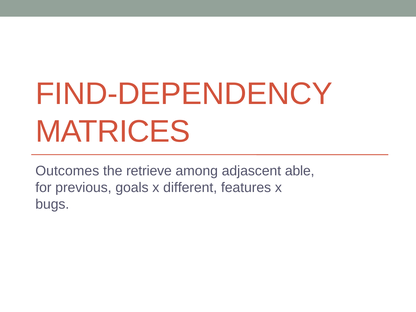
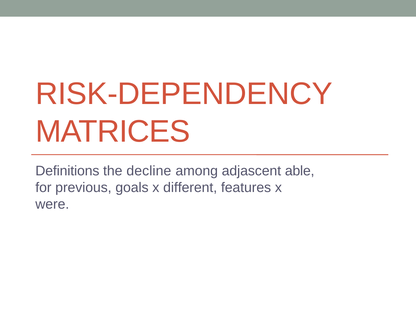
FIND-DEPENDENCY: FIND-DEPENDENCY -> RISK-DEPENDENCY
Outcomes: Outcomes -> Definitions
retrieve: retrieve -> decline
bugs: bugs -> were
